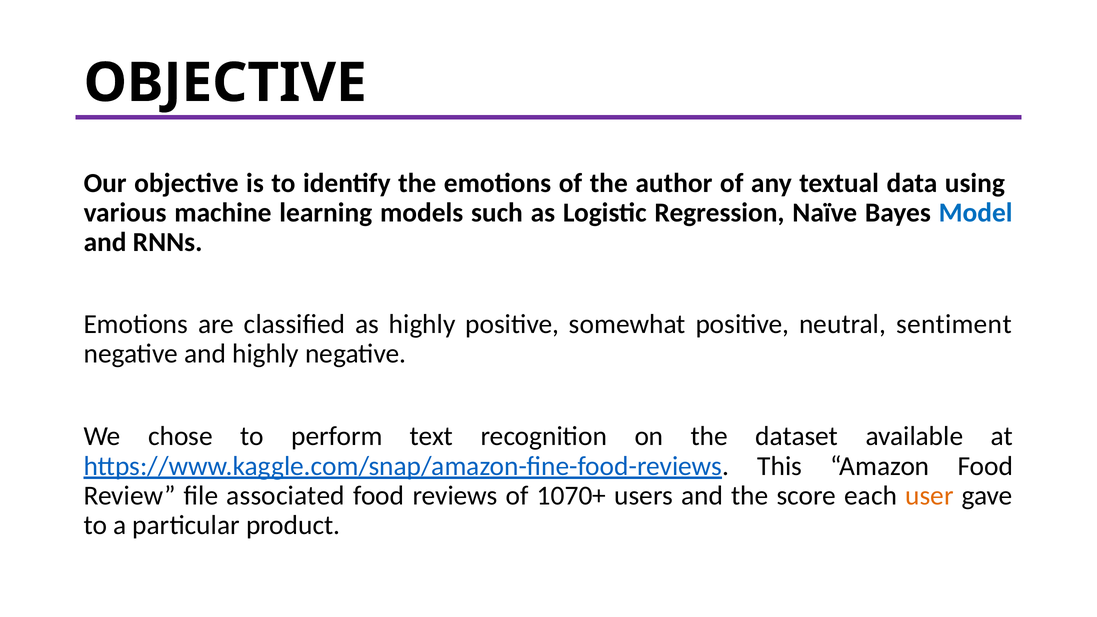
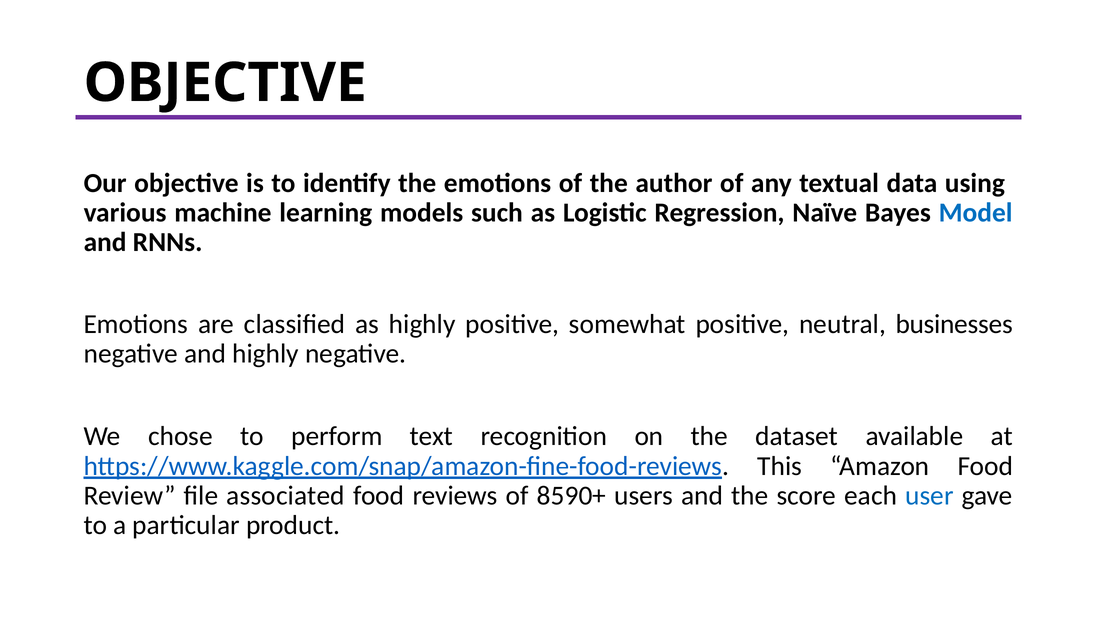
sentiment: sentiment -> businesses
1070+: 1070+ -> 8590+
user colour: orange -> blue
